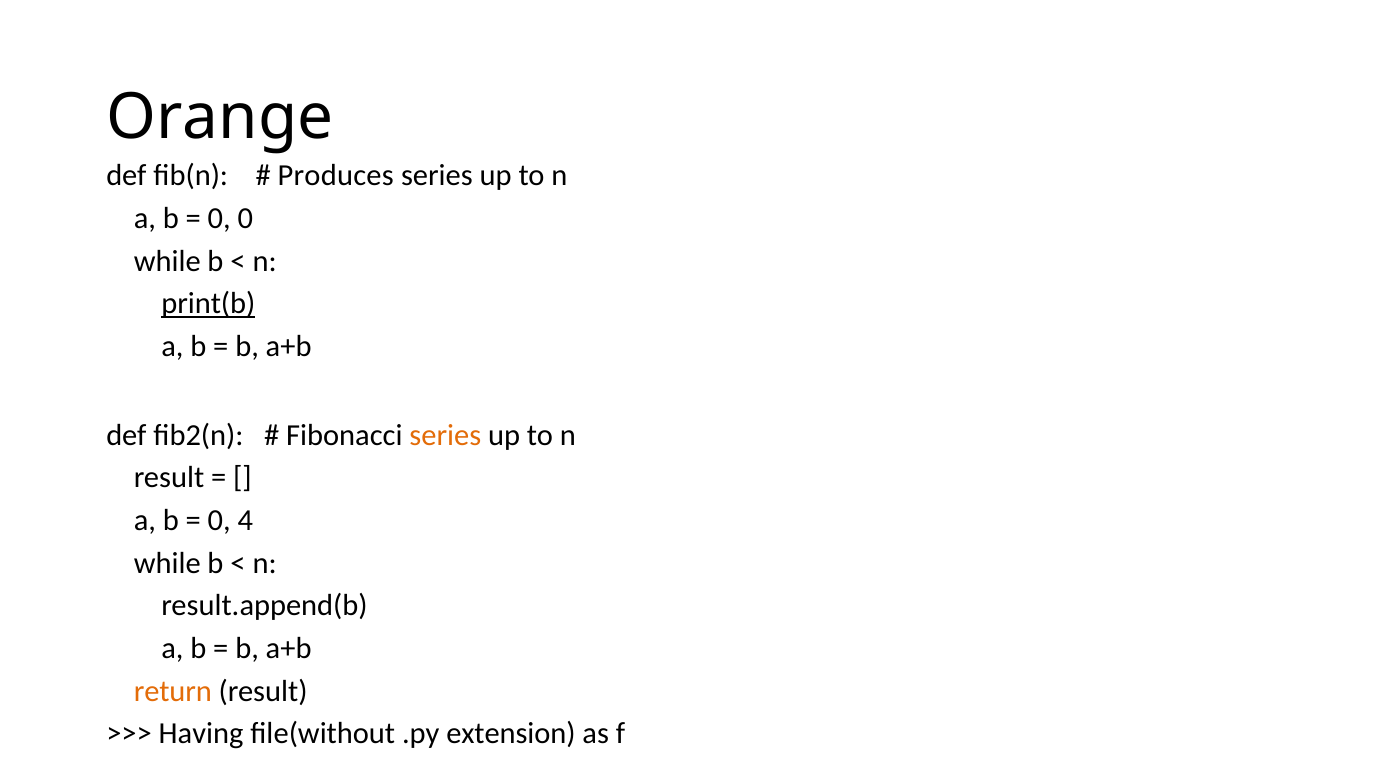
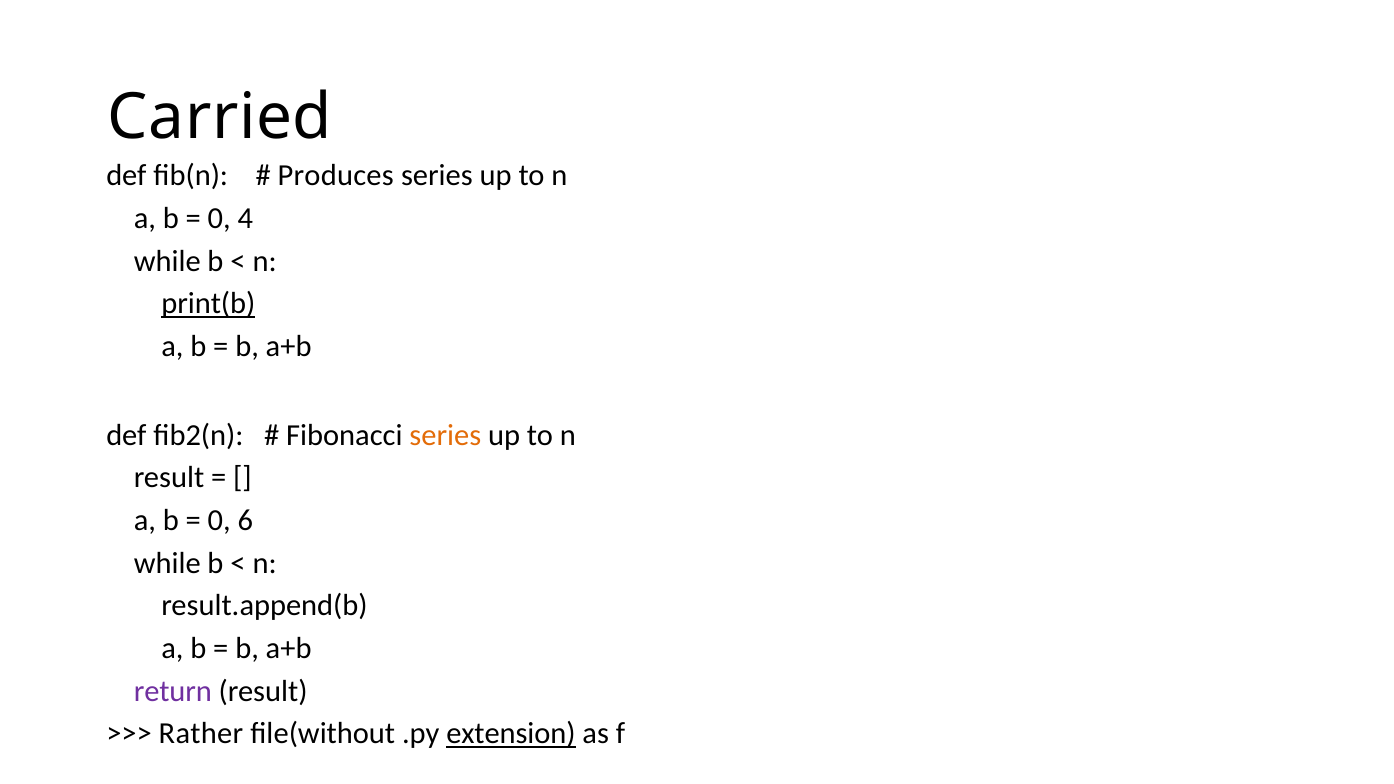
Orange: Orange -> Carried
0 0: 0 -> 4
4: 4 -> 6
return colour: orange -> purple
Having: Having -> Rather
extension underline: none -> present
